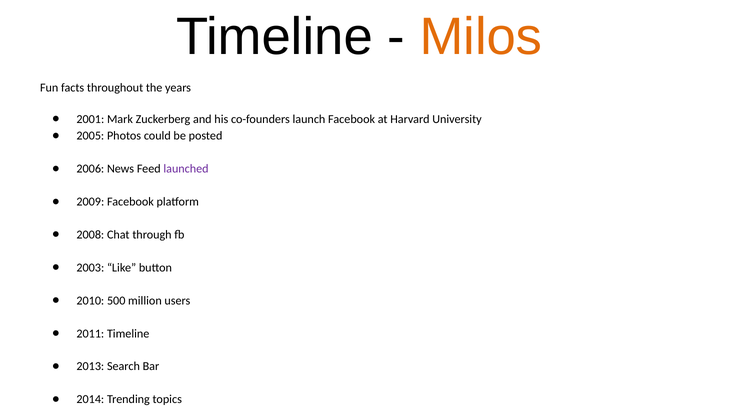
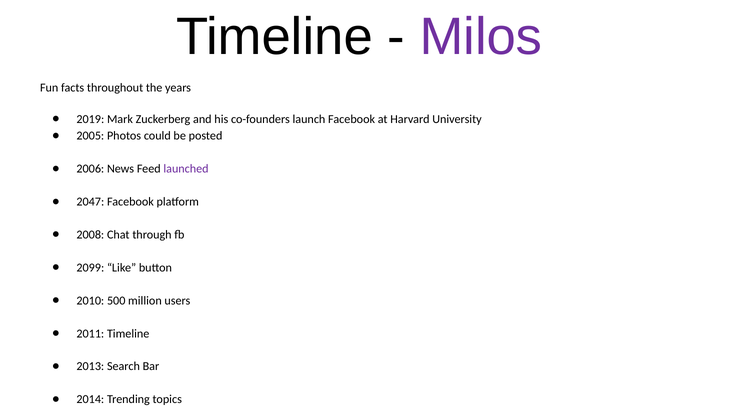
Milos colour: orange -> purple
2001: 2001 -> 2019
2009: 2009 -> 2047
2003: 2003 -> 2099
